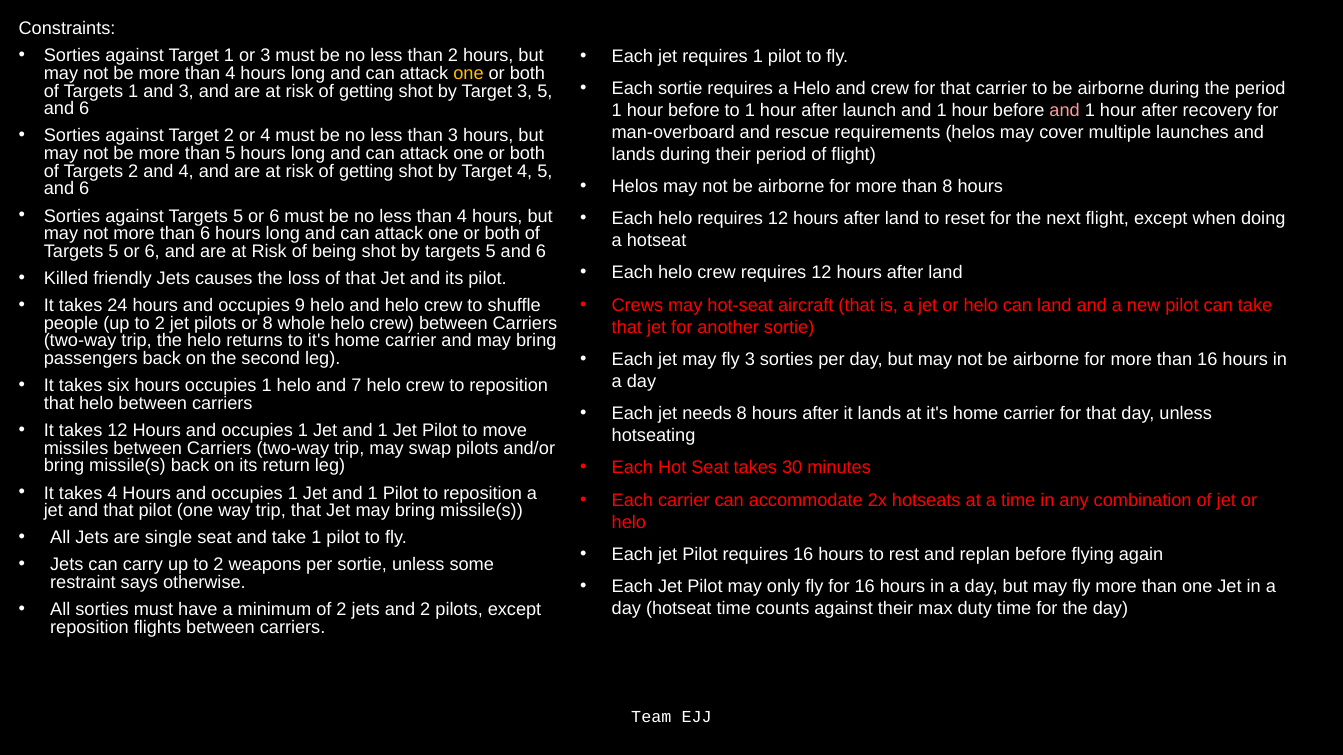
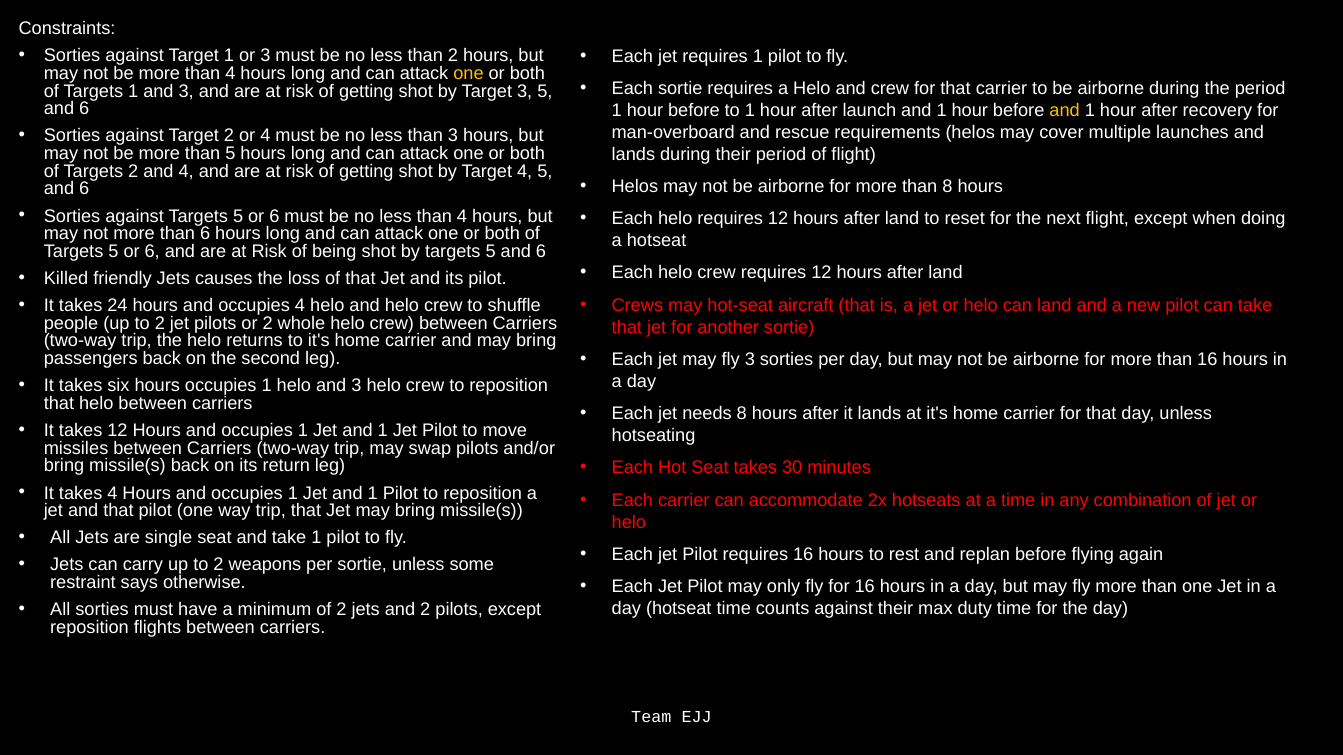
and at (1065, 111) colour: pink -> yellow
occupies 9: 9 -> 4
or 8: 8 -> 2
helo and 7: 7 -> 3
